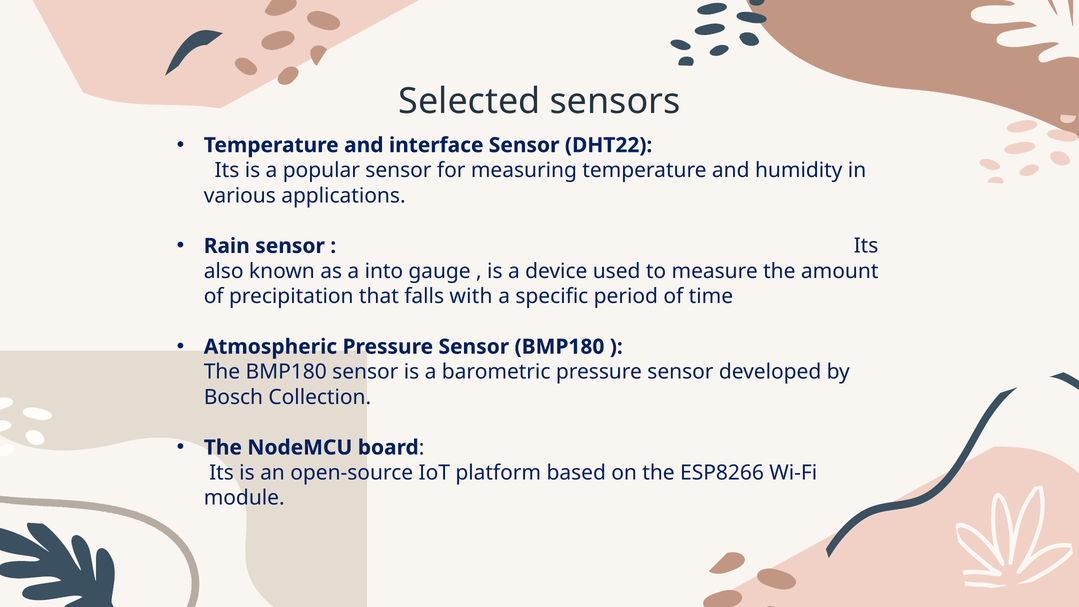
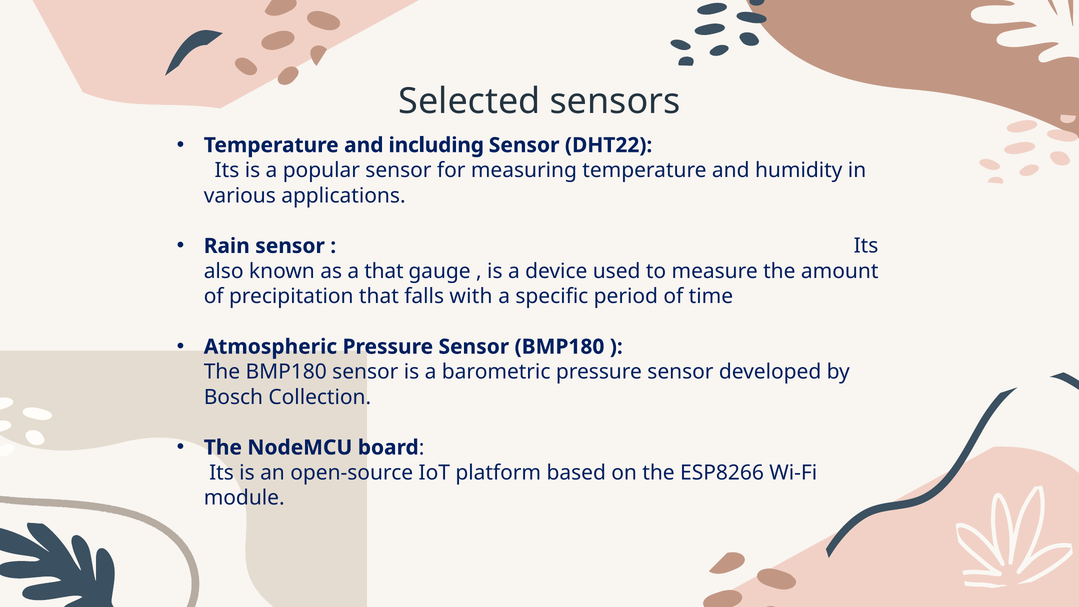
interface: interface -> including
a into: into -> that
